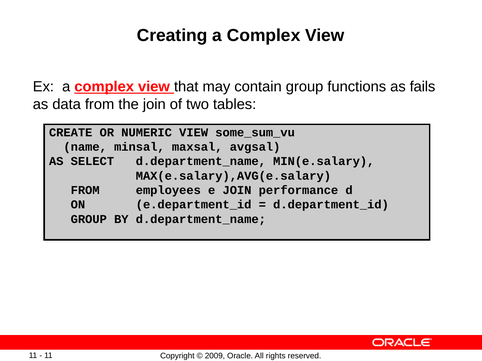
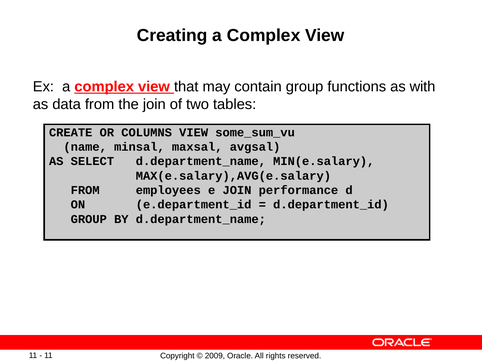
fails: fails -> with
NUMERIC: NUMERIC -> COLUMNS
